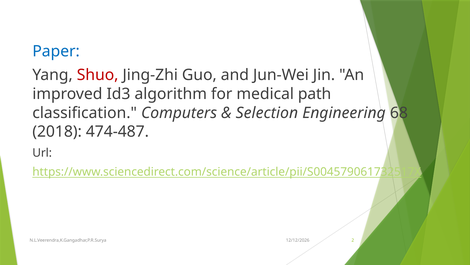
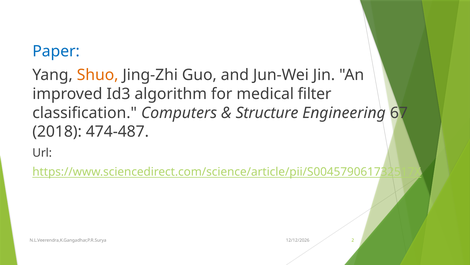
Shuo colour: red -> orange
path: path -> filter
Selection: Selection -> Structure
68: 68 -> 67
